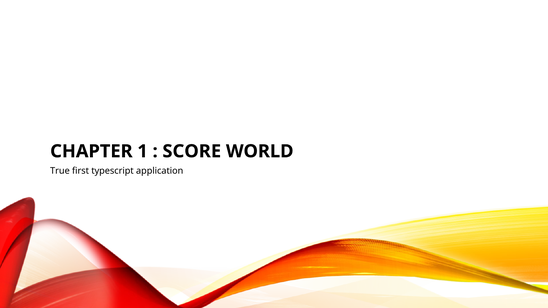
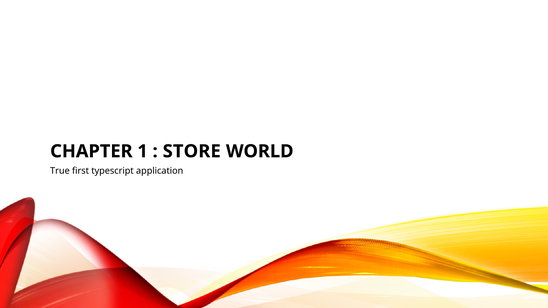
SCORE: SCORE -> STORE
